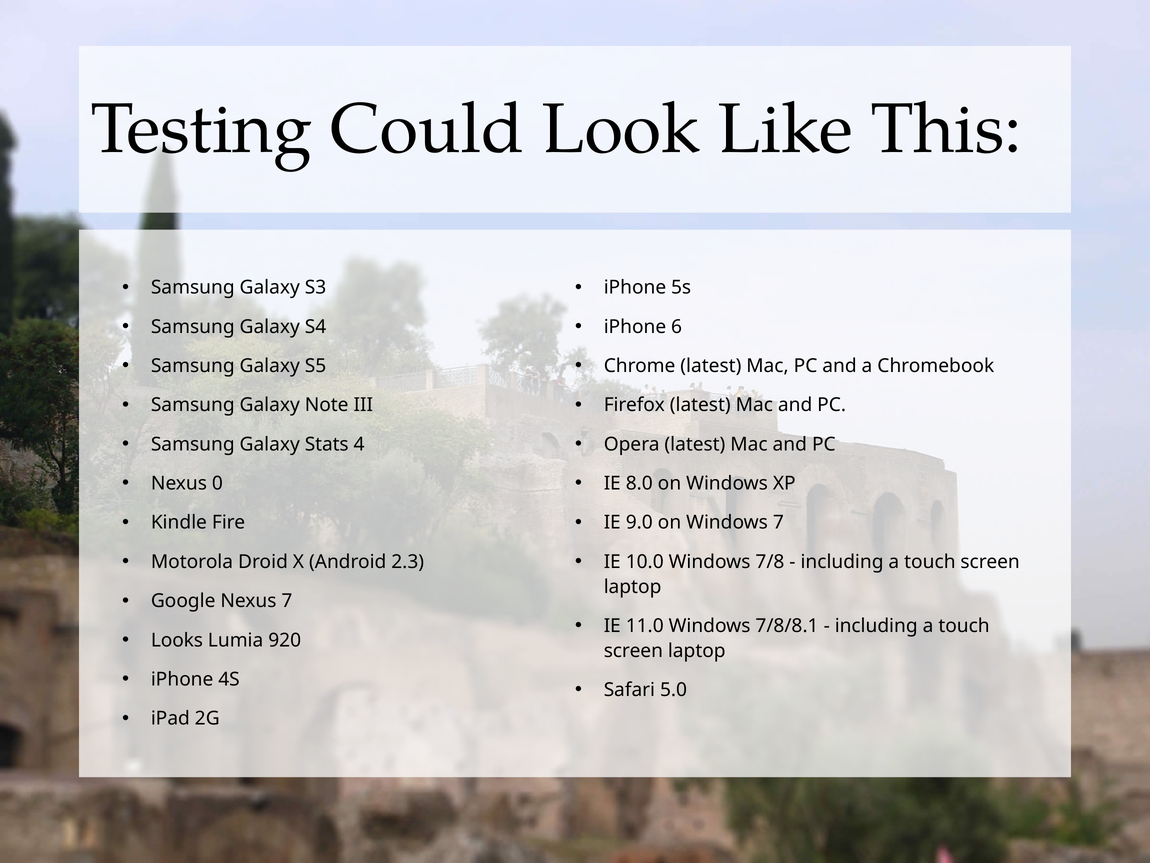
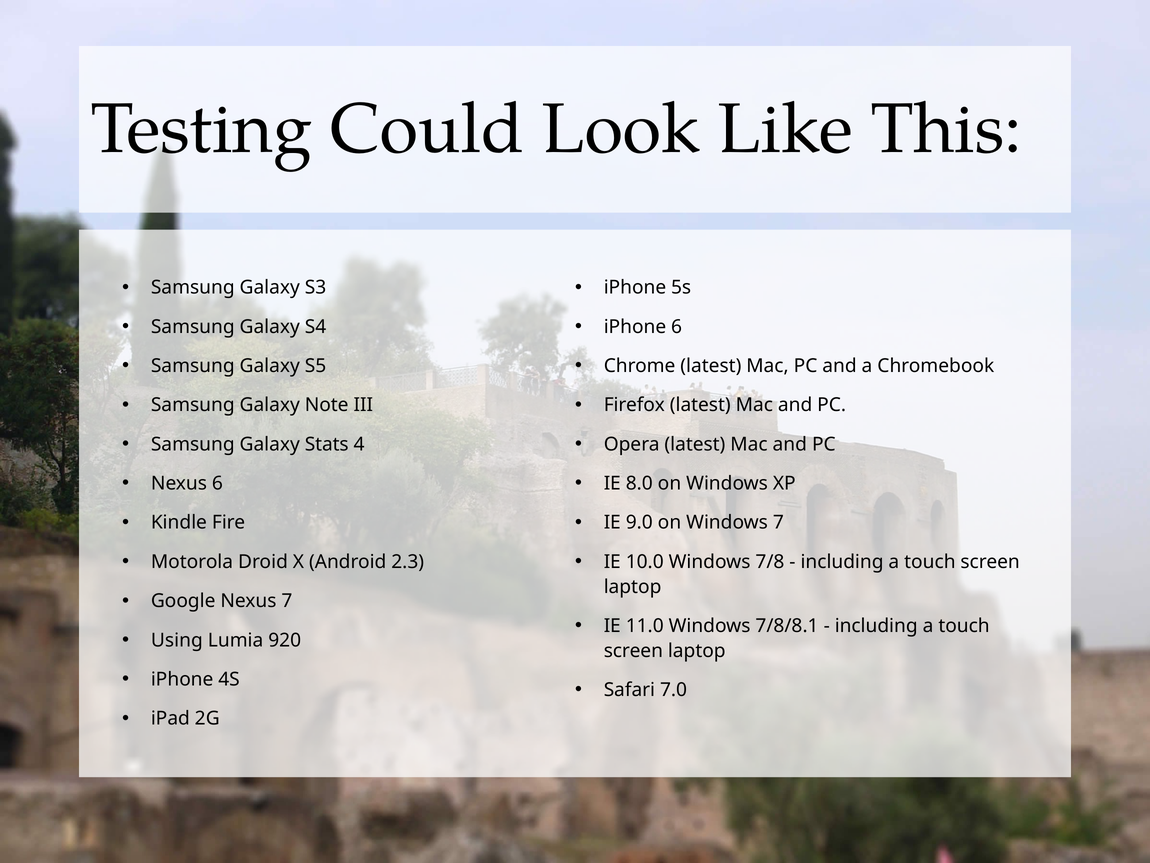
Nexus 0: 0 -> 6
Looks: Looks -> Using
5.0: 5.0 -> 7.0
